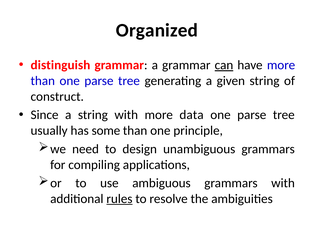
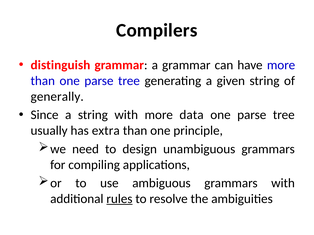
Organized: Organized -> Compilers
can underline: present -> none
construct: construct -> generally
some: some -> extra
